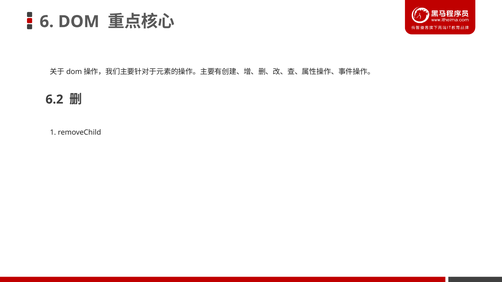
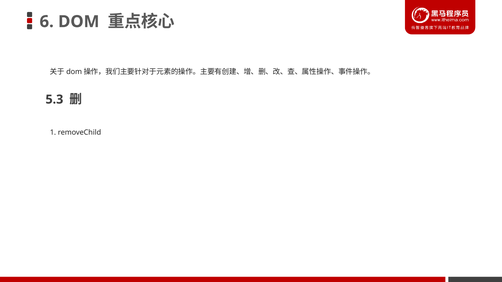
6.2: 6.2 -> 5.3
